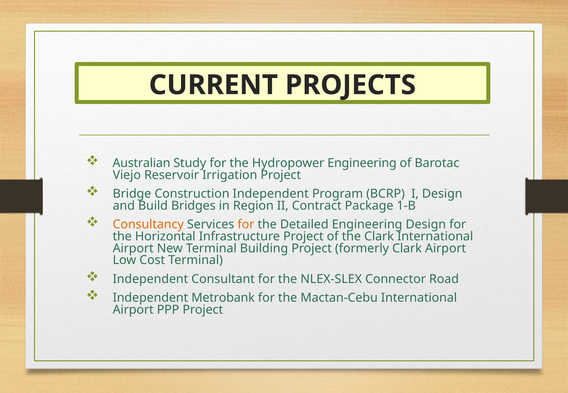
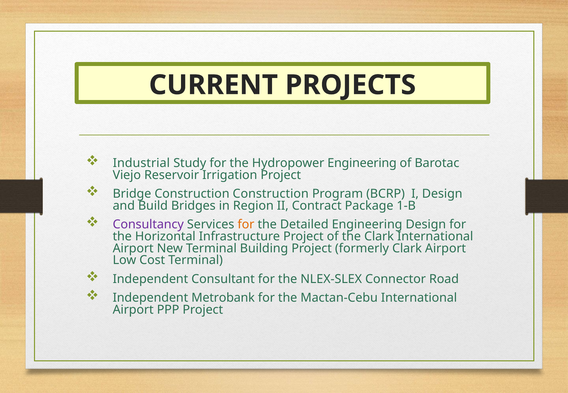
Australian: Australian -> Industrial
Construction Independent: Independent -> Construction
Consultancy colour: orange -> purple
